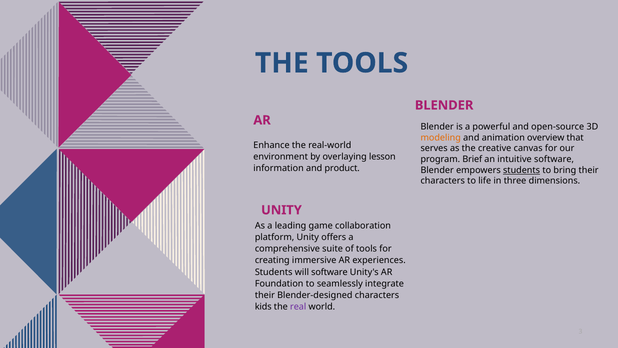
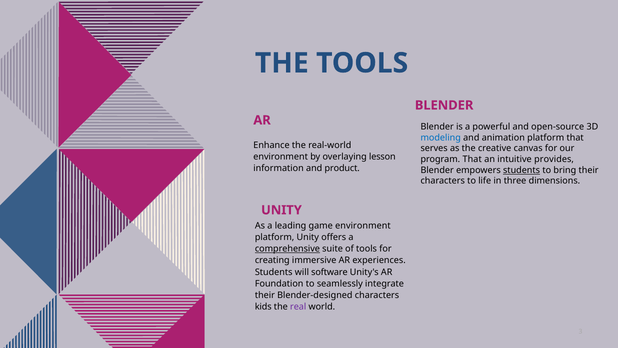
modeling colour: orange -> blue
animation overview: overview -> platform
program Brief: Brief -> That
intuitive software: software -> provides
game collaboration: collaboration -> environment
comprehensive underline: none -> present
